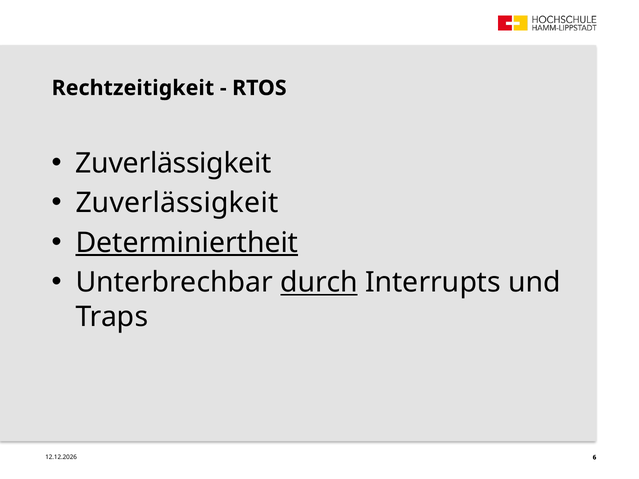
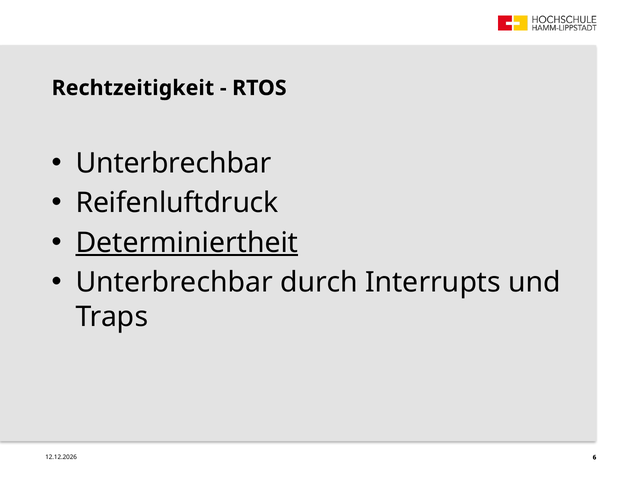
Zuverlässigkeit at (173, 163): Zuverlässigkeit -> Unterbrechbar
Zuverlässigkeit at (177, 203): Zuverlässigkeit -> Reifenluftdruck
durch underline: present -> none
